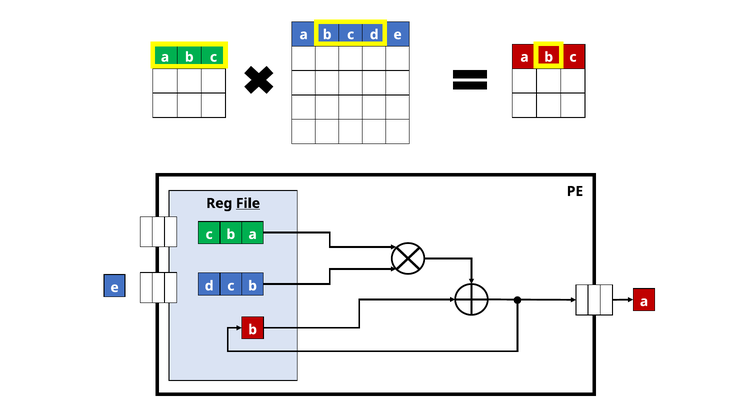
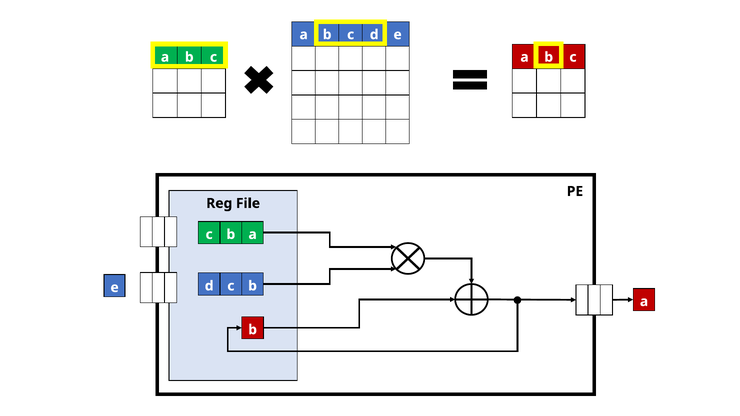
File underline: present -> none
